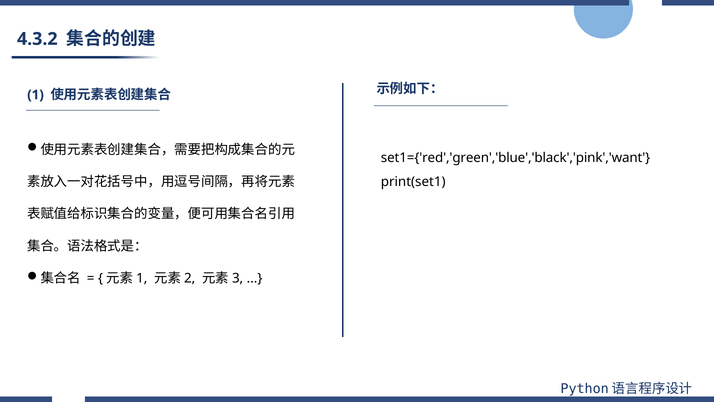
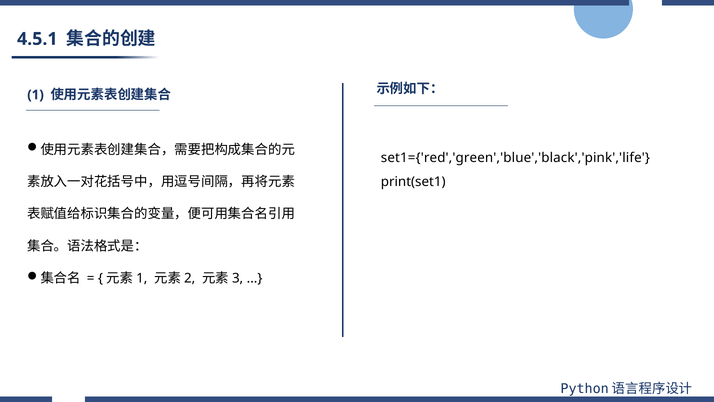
4.3.2: 4.3.2 -> 4.5.1
set1={'red','green','blue','black','pink','want: set1={'red','green','blue','black','pink','want -> set1={'red','green','blue','black','pink','life
